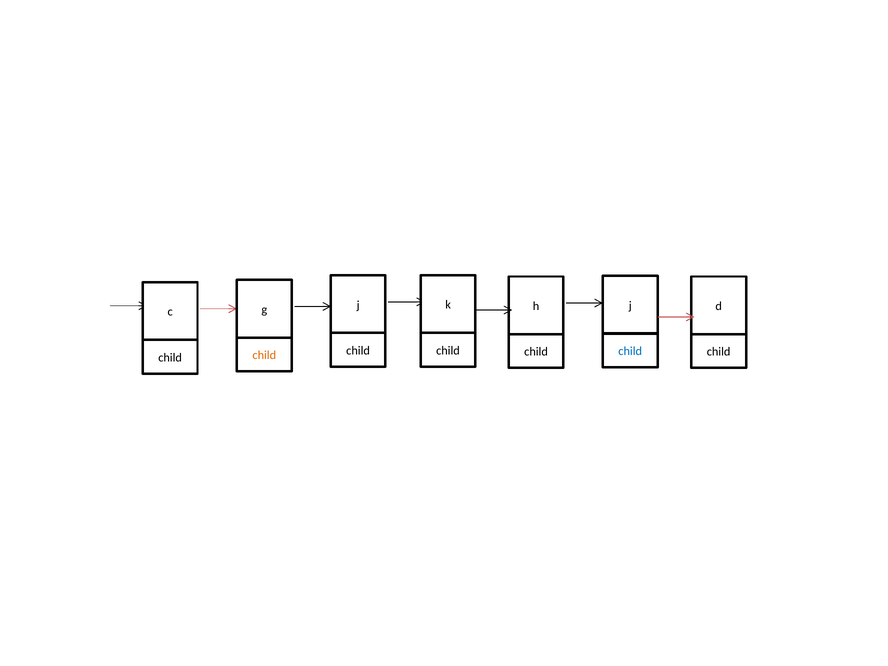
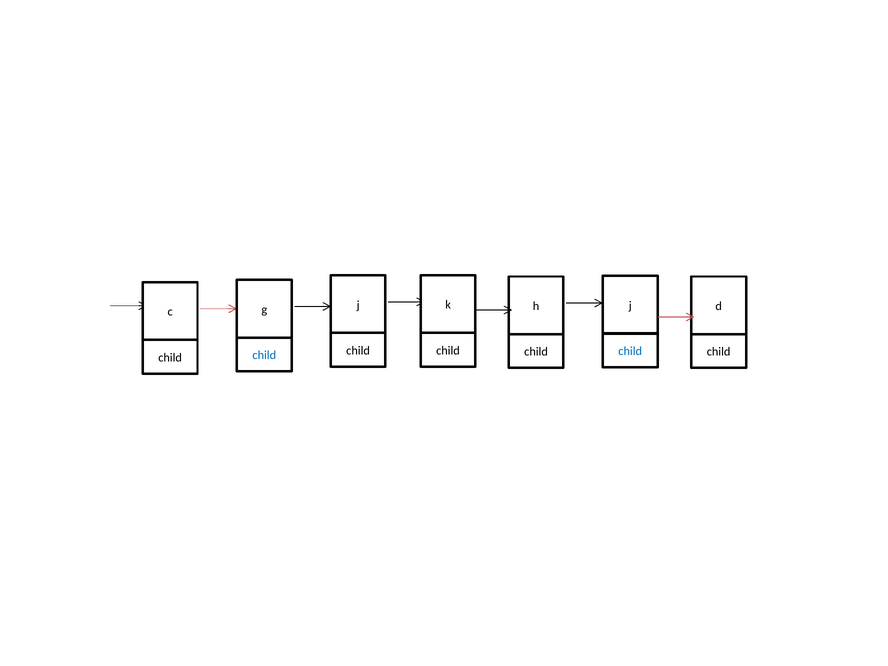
child at (264, 355) colour: orange -> blue
